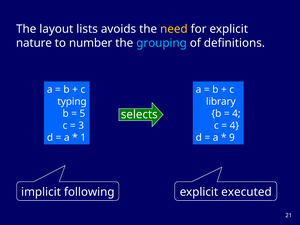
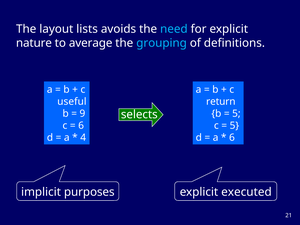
need colour: yellow -> light blue
number: number -> average
typing: typing -> useful
library: library -> return
5: 5 -> 9
4 at (236, 114): 4 -> 5
3 at (81, 126): 3 -> 6
4 at (234, 126): 4 -> 5
1: 1 -> 4
9 at (232, 138): 9 -> 6
following: following -> purposes
